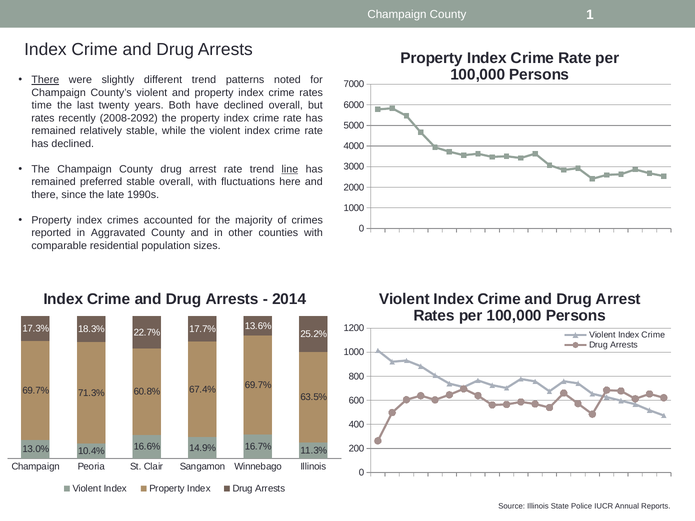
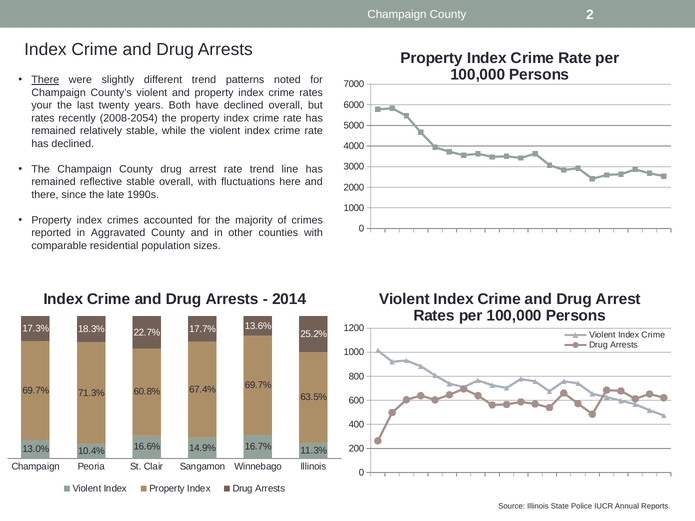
1: 1 -> 2
time: time -> your
2008-2092: 2008-2092 -> 2008-2054
line underline: present -> none
preferred: preferred -> reflective
